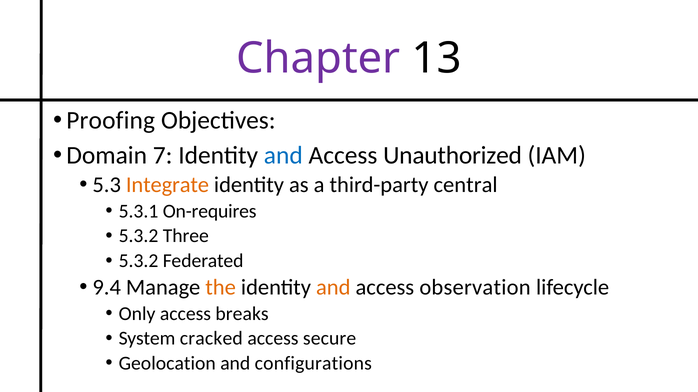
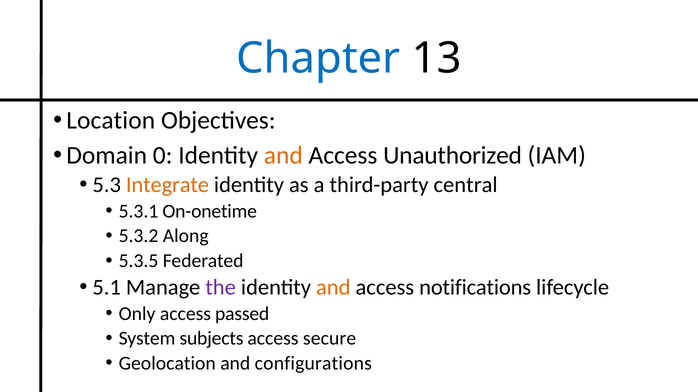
Chapter colour: purple -> blue
Proofing: Proofing -> Location
7: 7 -> 0
and at (283, 155) colour: blue -> orange
On-requires: On-requires -> On-onetime
Three: Three -> Along
5.3.2 at (138, 261): 5.3.2 -> 5.3.5
9.4: 9.4 -> 5.1
the colour: orange -> purple
observation: observation -> notifications
breaks: breaks -> passed
cracked: cracked -> subjects
